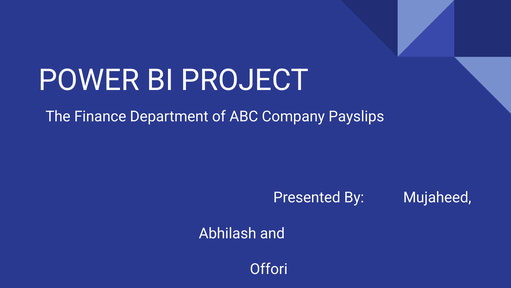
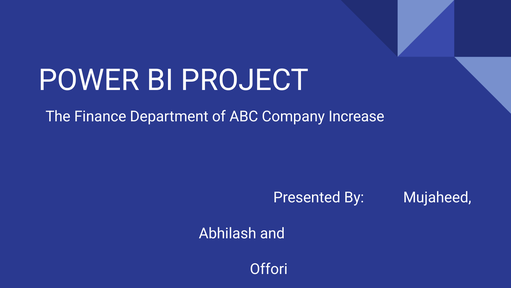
Payslips: Payslips -> Increase
